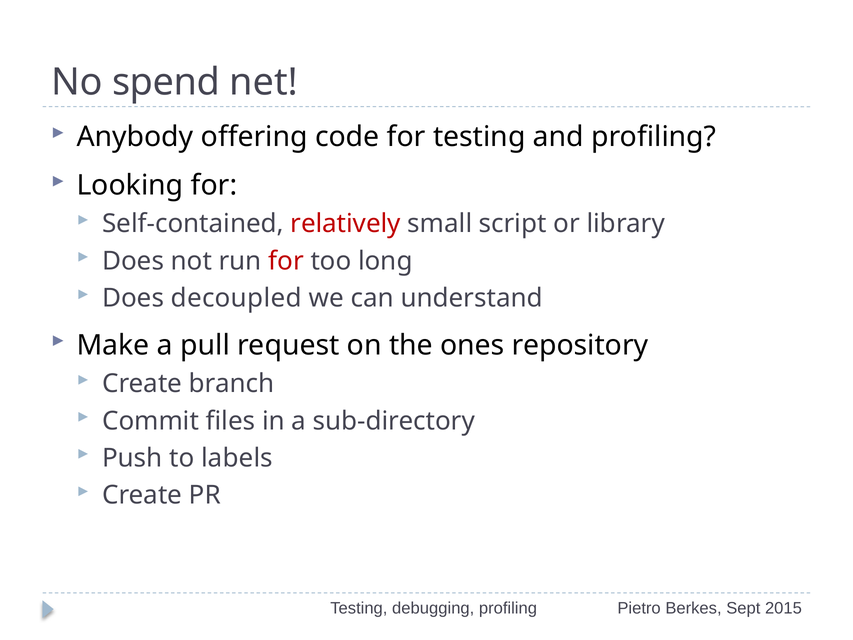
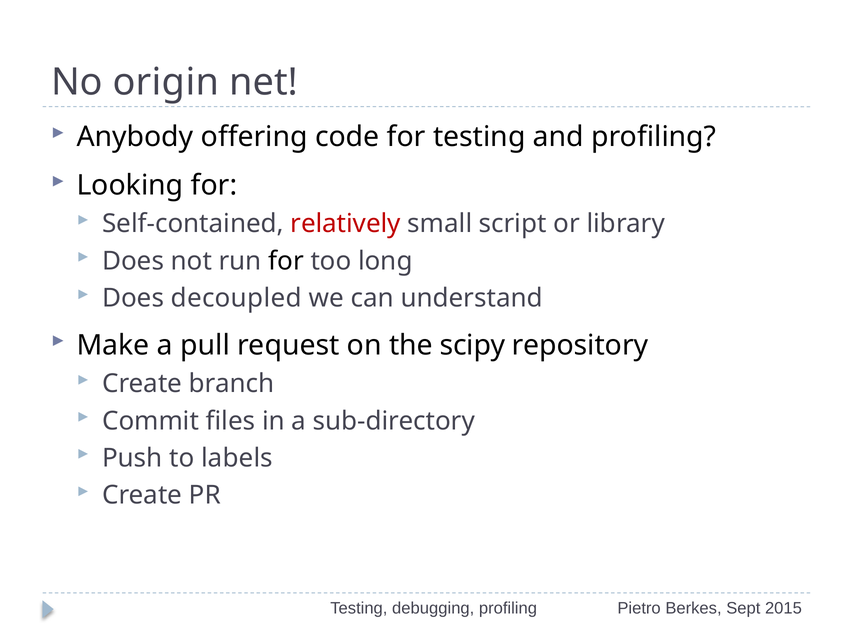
spend: spend -> origin
for at (286, 261) colour: red -> black
ones: ones -> scipy
